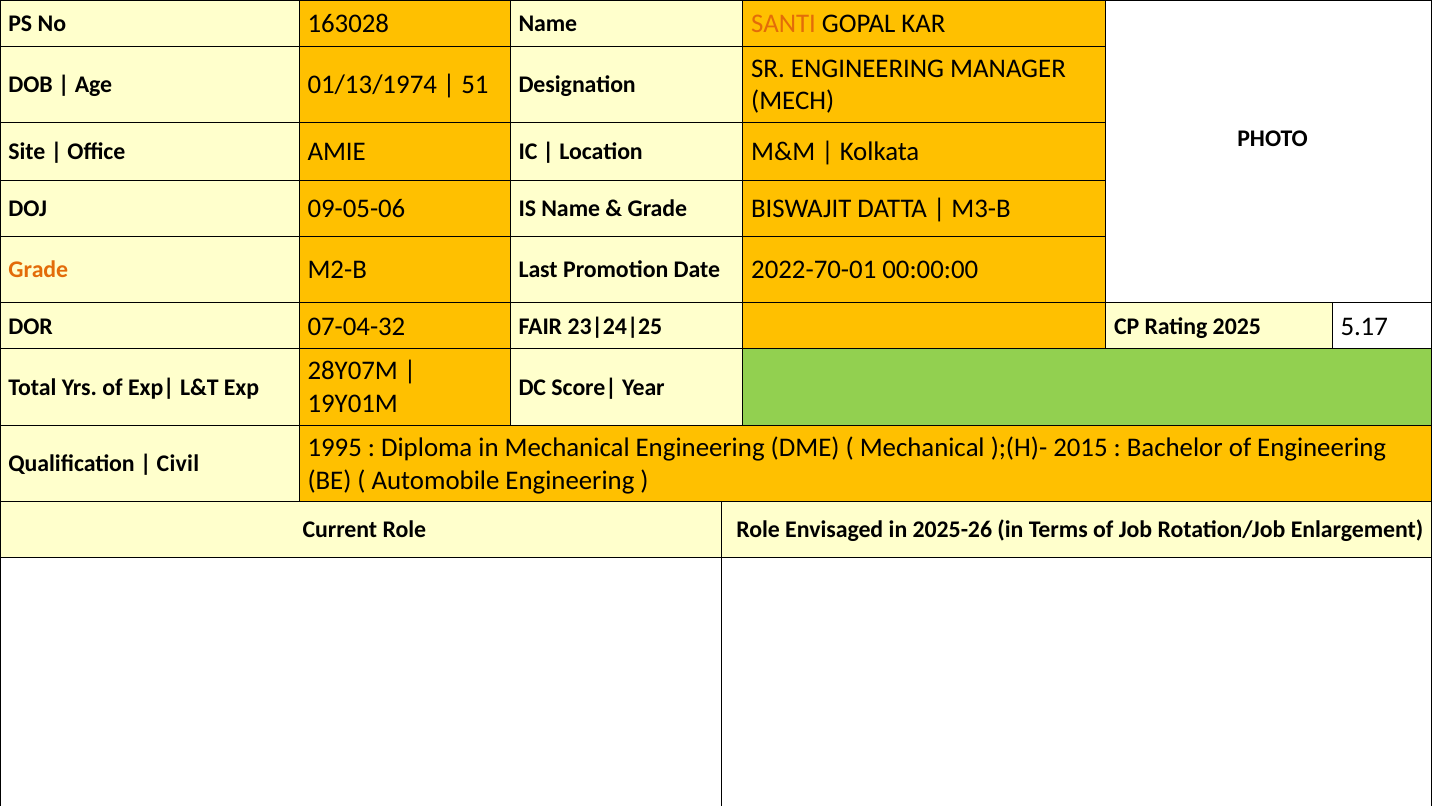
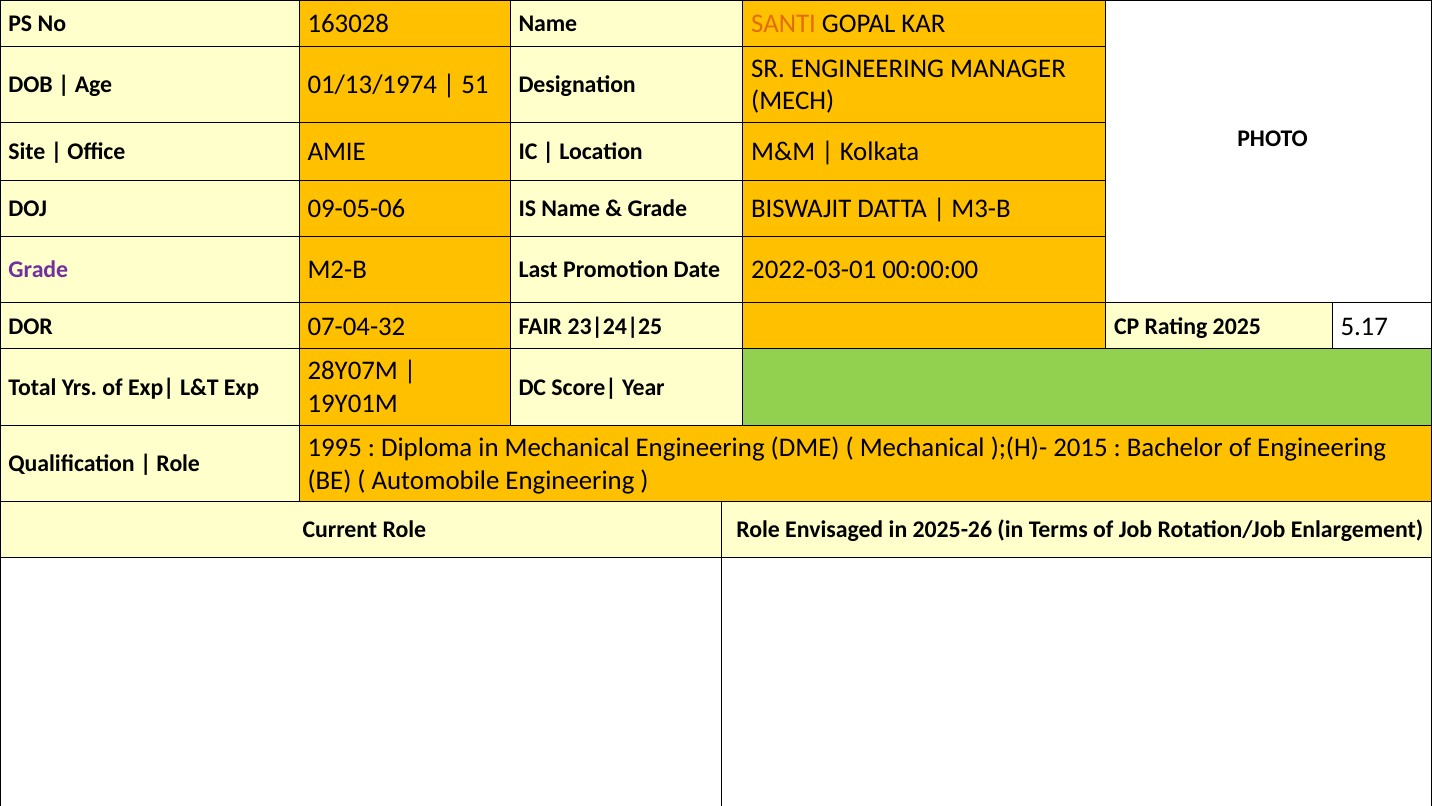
Grade at (38, 270) colour: orange -> purple
2022-70-01: 2022-70-01 -> 2022-03-01
Civil at (178, 464): Civil -> Role
